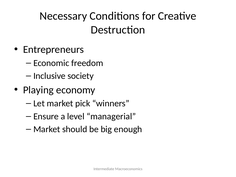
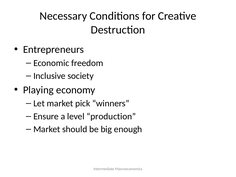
managerial: managerial -> production
